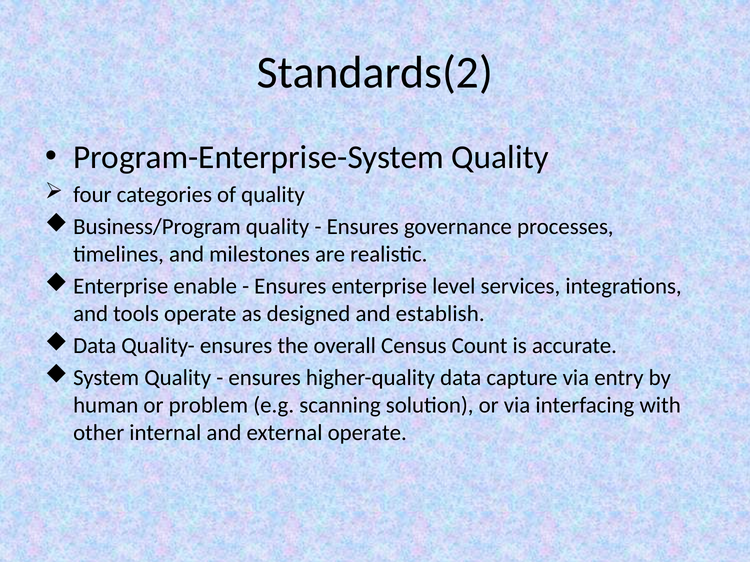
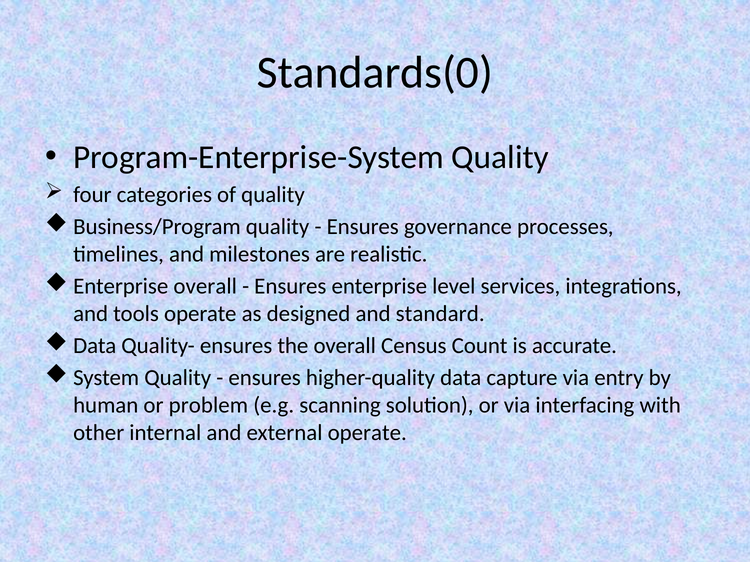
Standards(2: Standards(2 -> Standards(0
Enterprise enable: enable -> overall
establish: establish -> standard
